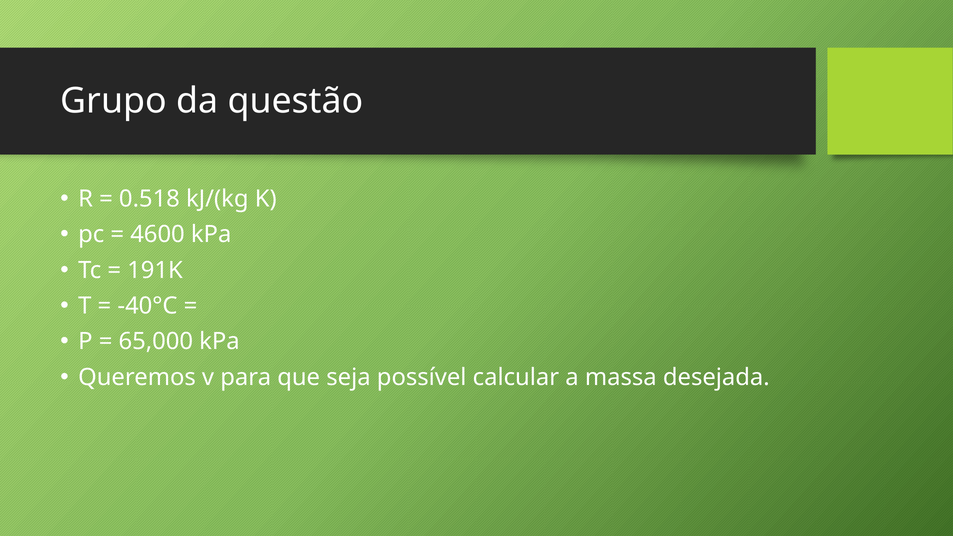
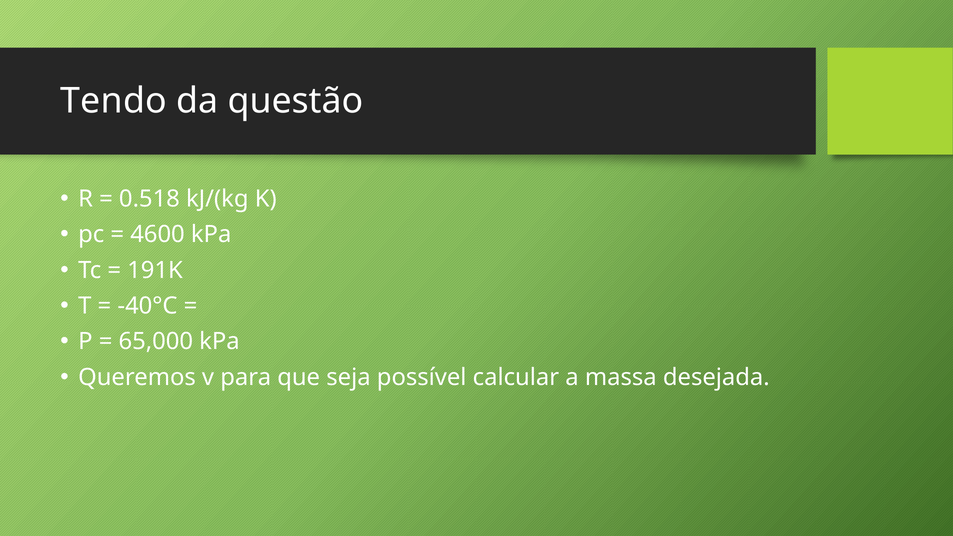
Grupo: Grupo -> Tendo
